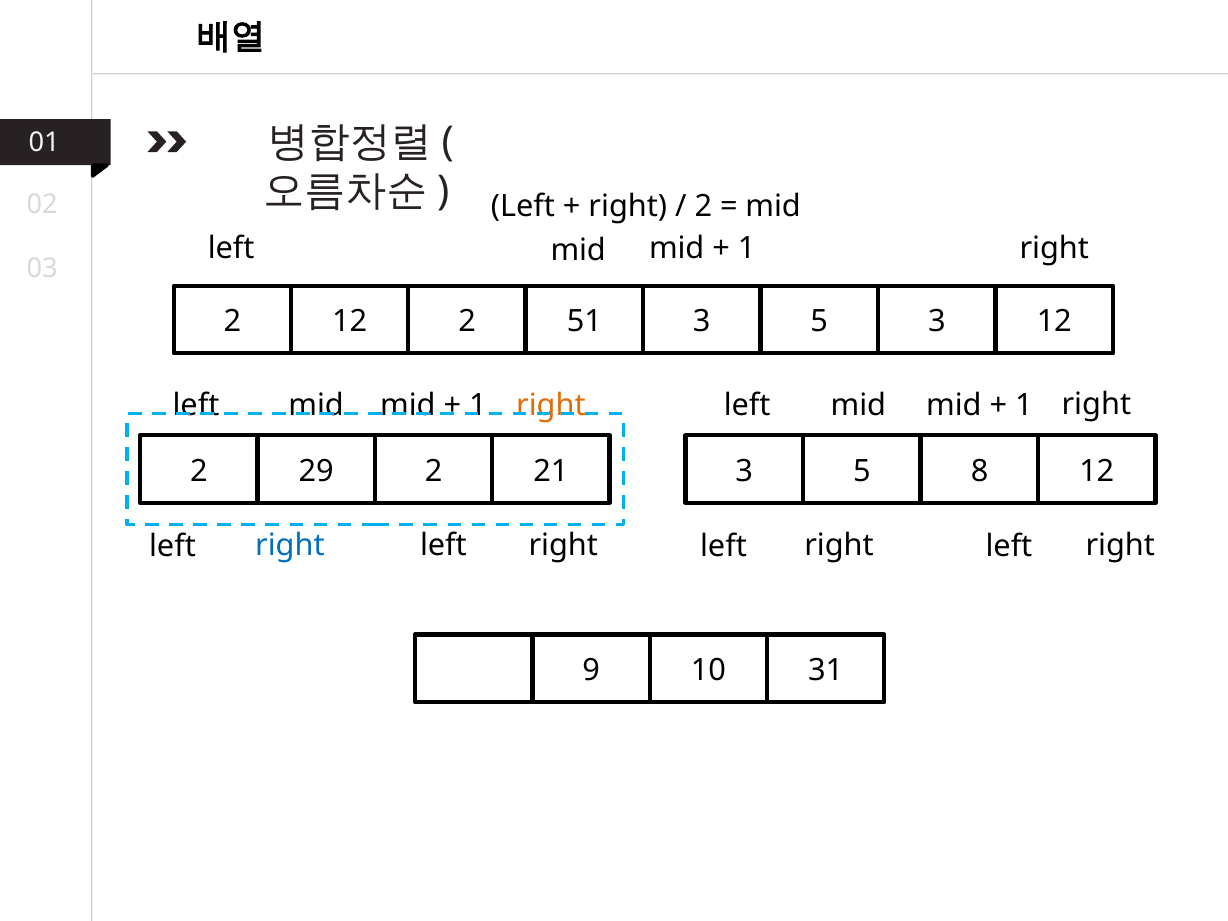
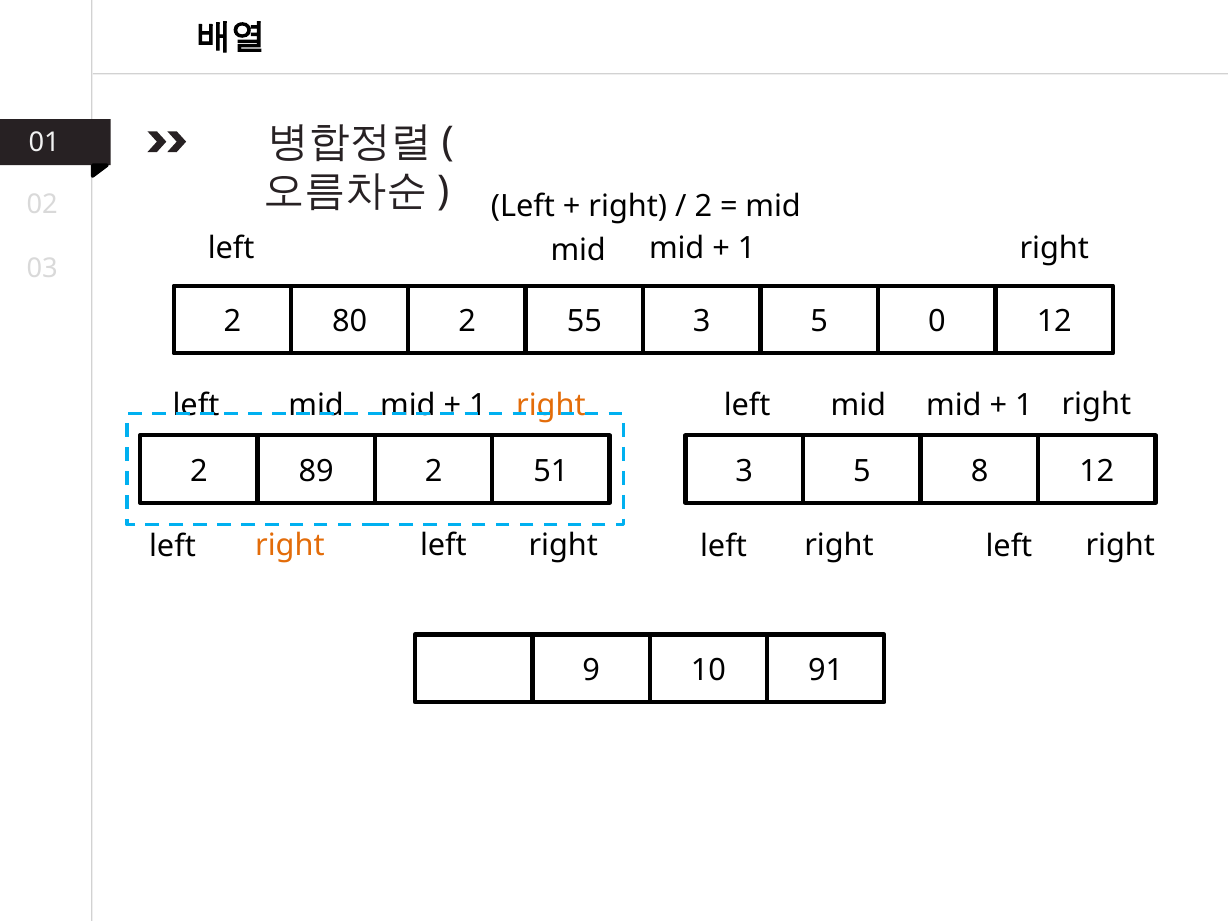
2 12: 12 -> 80
51: 51 -> 55
5 3: 3 -> 0
29: 29 -> 89
21: 21 -> 51
right at (290, 545) colour: blue -> orange
31: 31 -> 91
